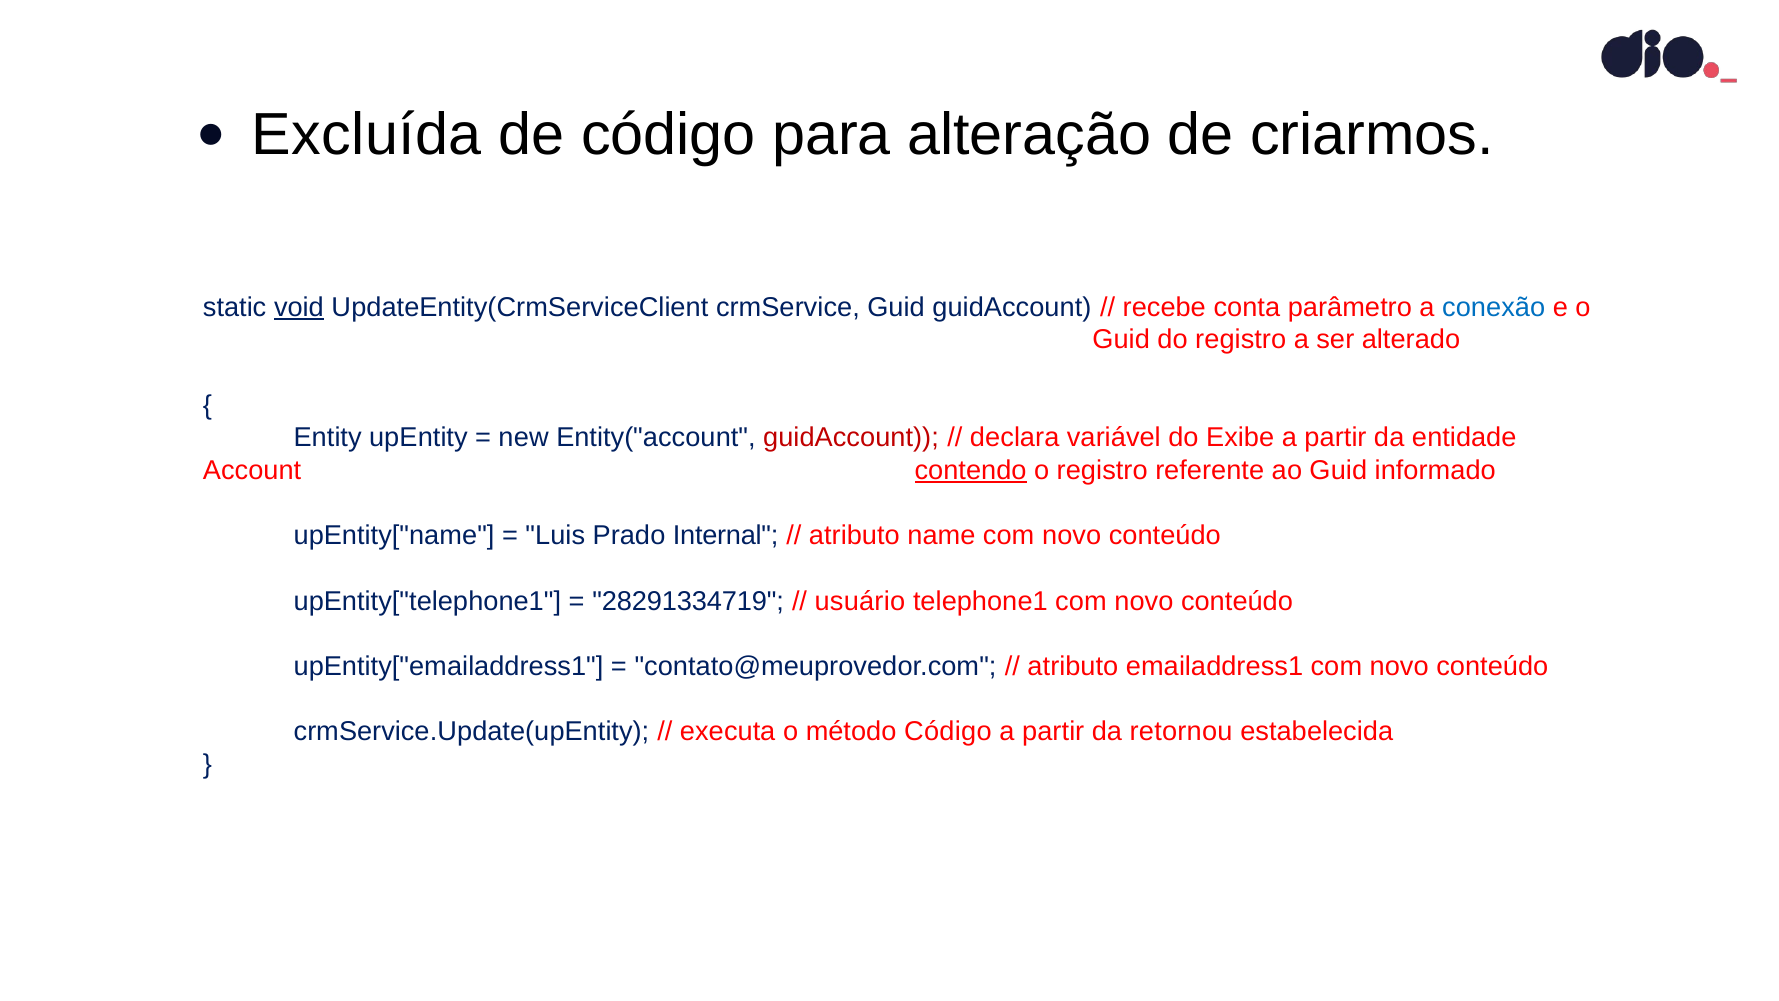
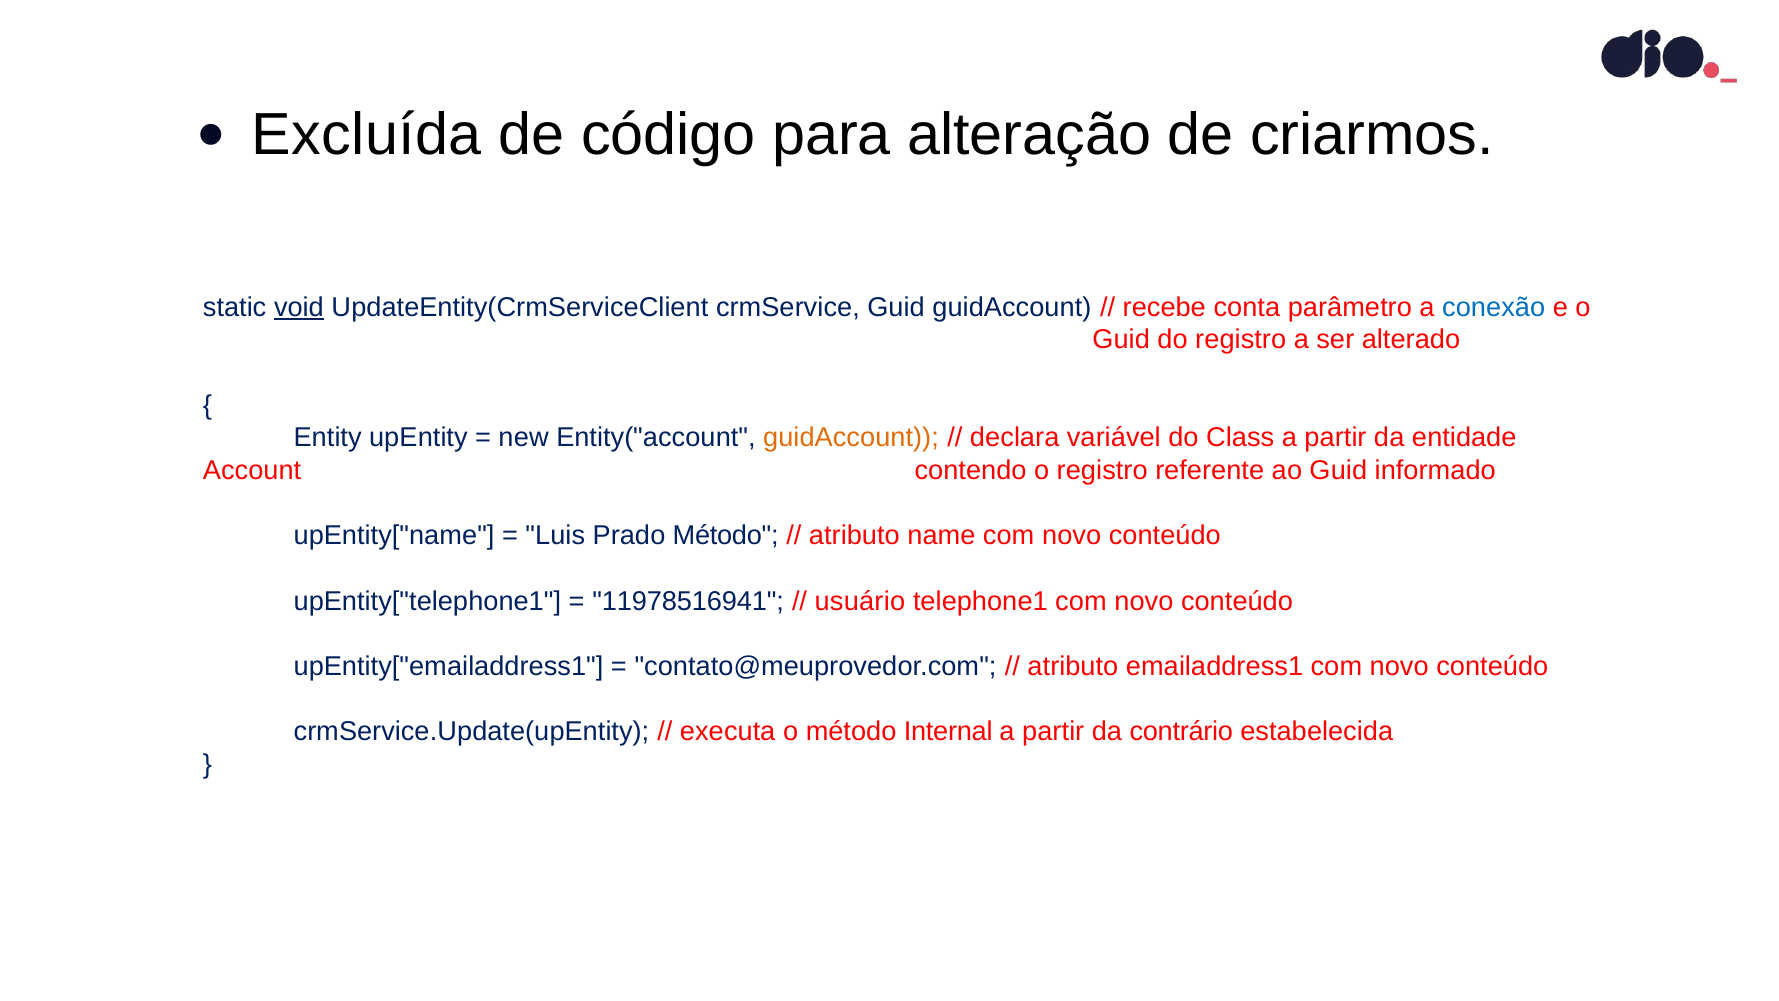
guidAccount at (851, 438) colour: red -> orange
Exibe: Exibe -> Class
contendo underline: present -> none
Prado Internal: Internal -> Método
28291334719: 28291334719 -> 11978516941
método Código: Código -> Internal
retornou: retornou -> contrário
